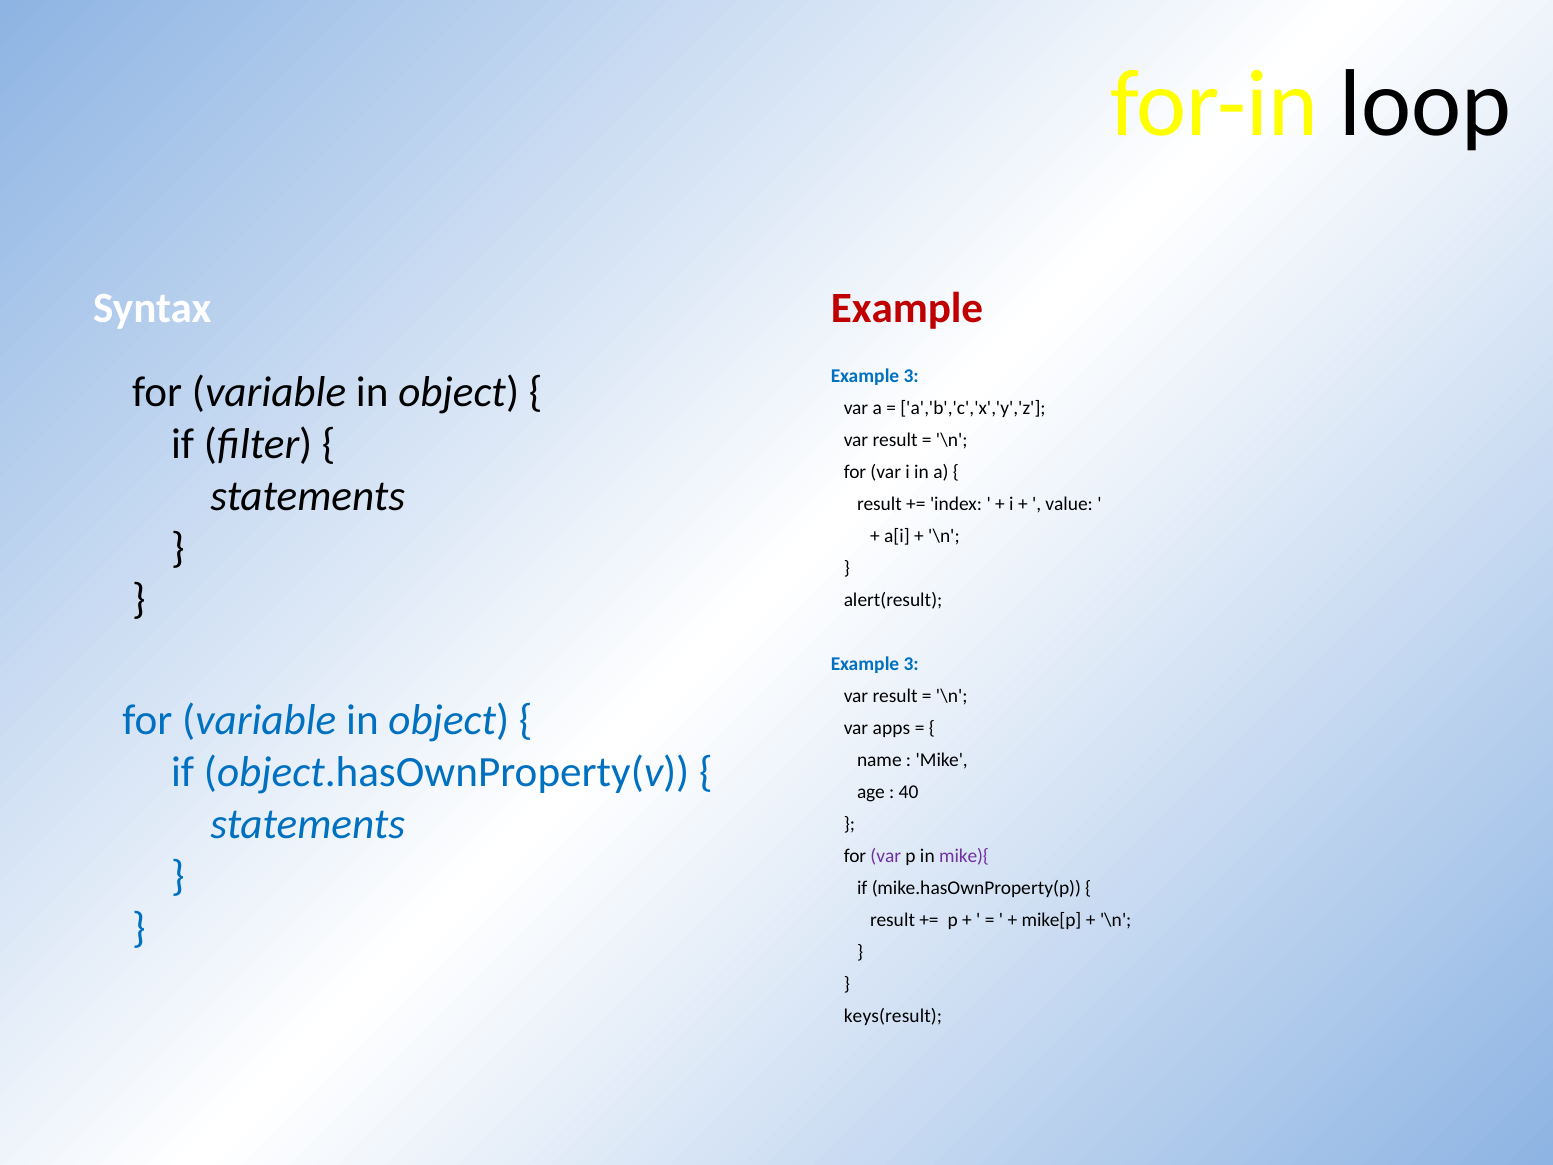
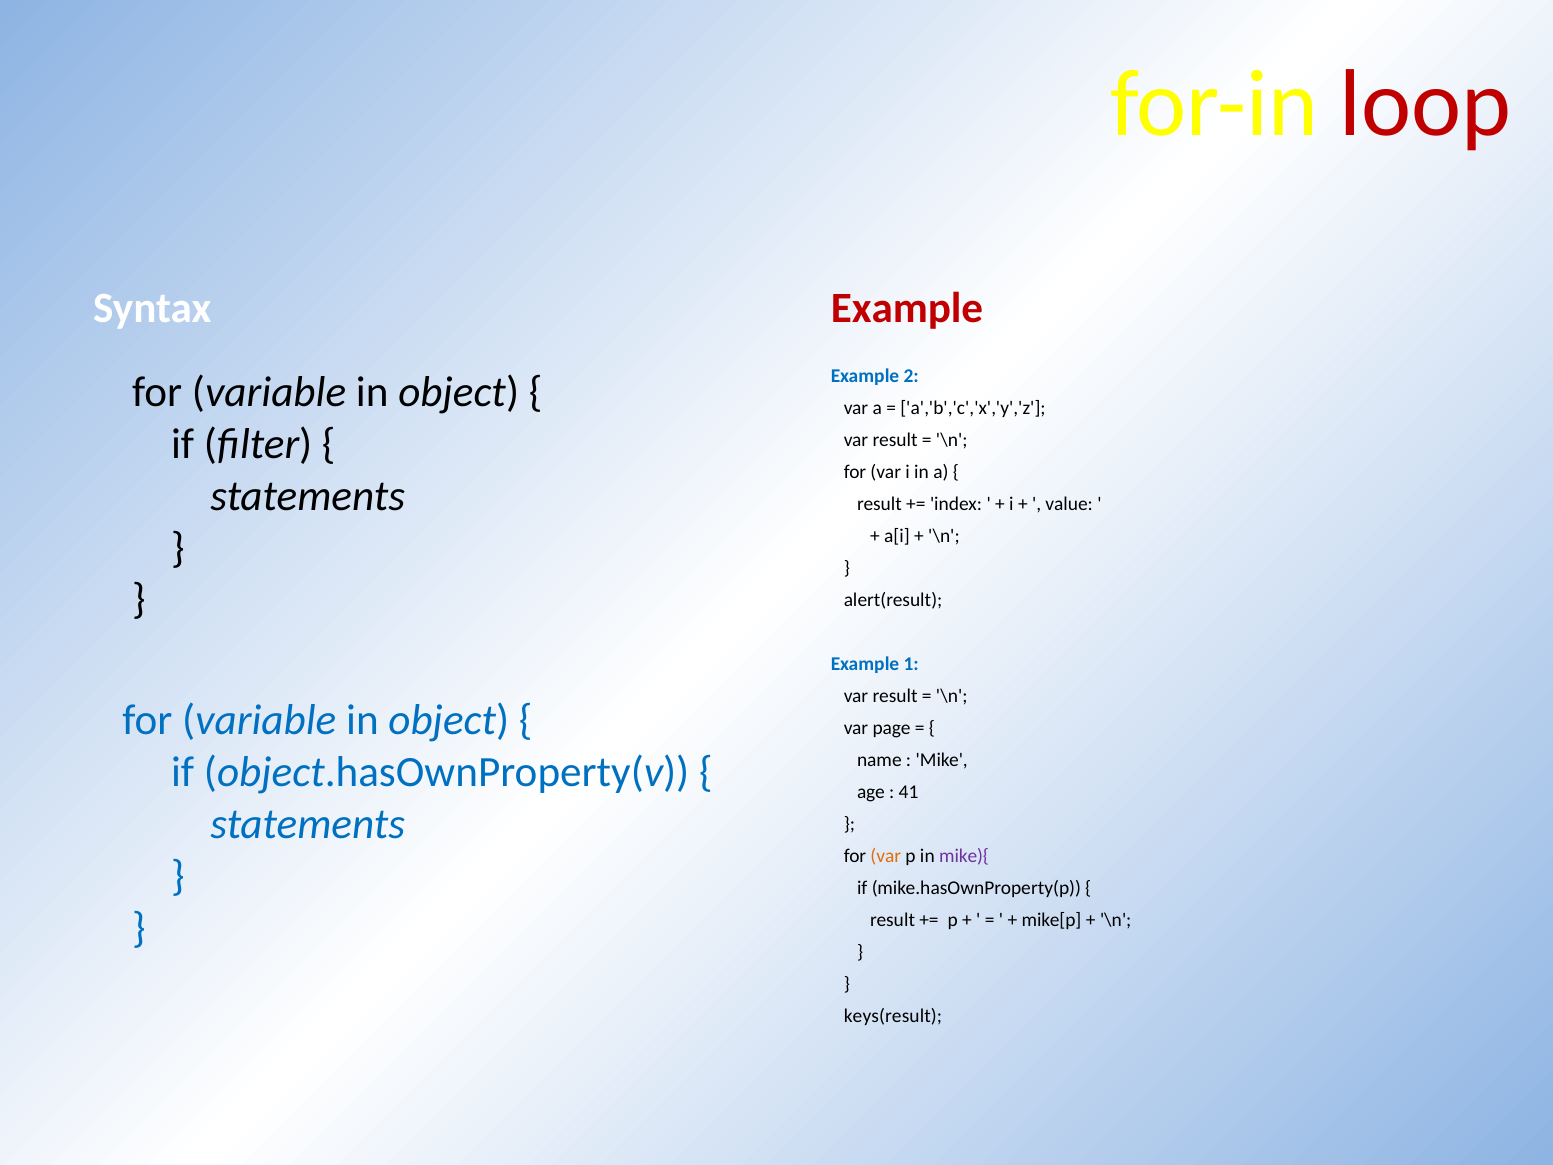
loop colour: black -> red
3 at (911, 376): 3 -> 2
3 at (911, 664): 3 -> 1
apps: apps -> page
40: 40 -> 41
var at (886, 856) colour: purple -> orange
